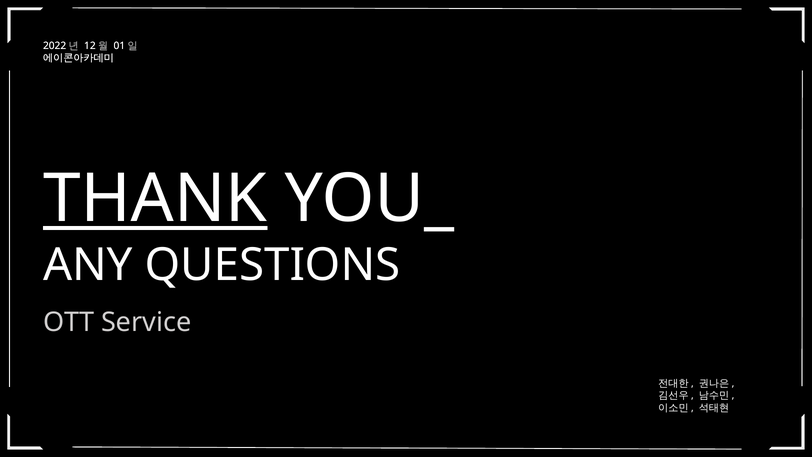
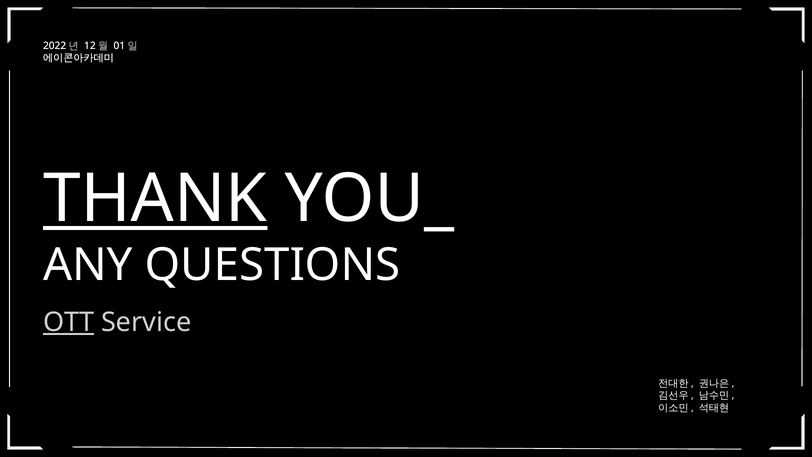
OTT underline: none -> present
